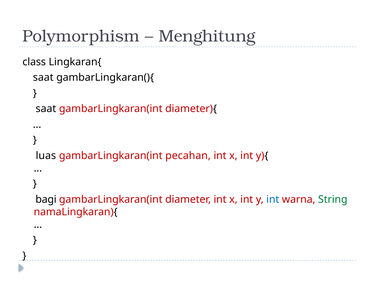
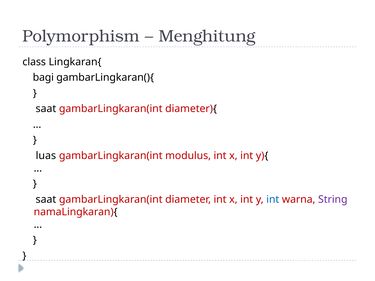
saat at (43, 78): saat -> bagi
pecahan: pecahan -> modulus
bagi at (46, 200): bagi -> saat
String colour: green -> purple
